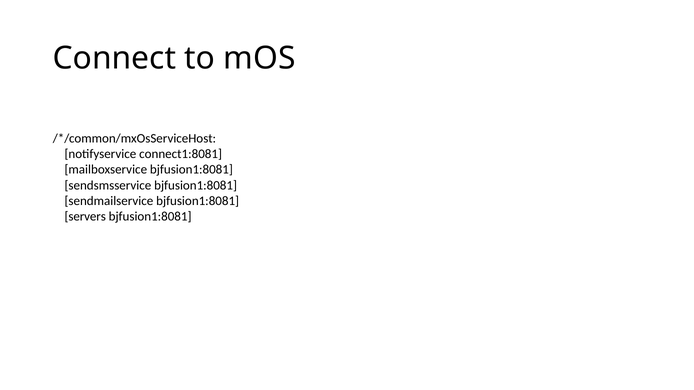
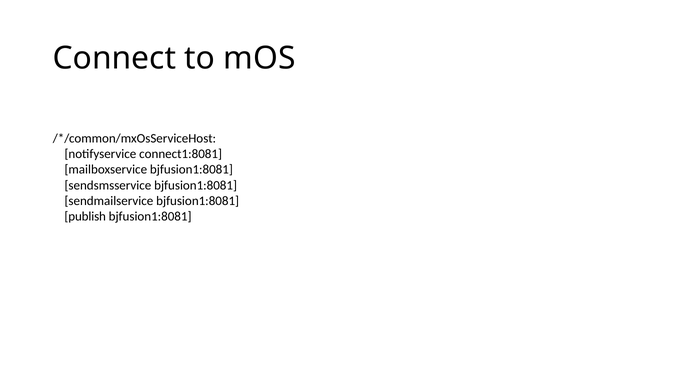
servers: servers -> publish
